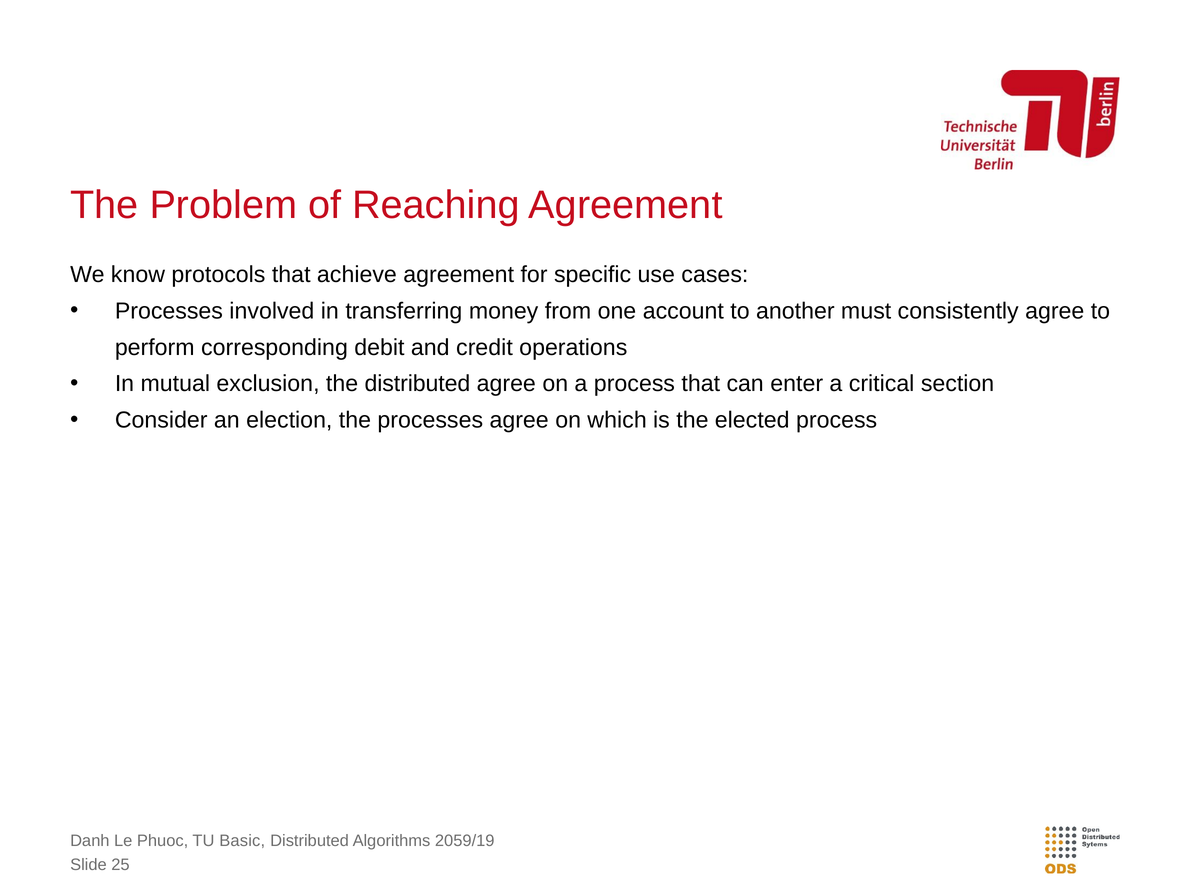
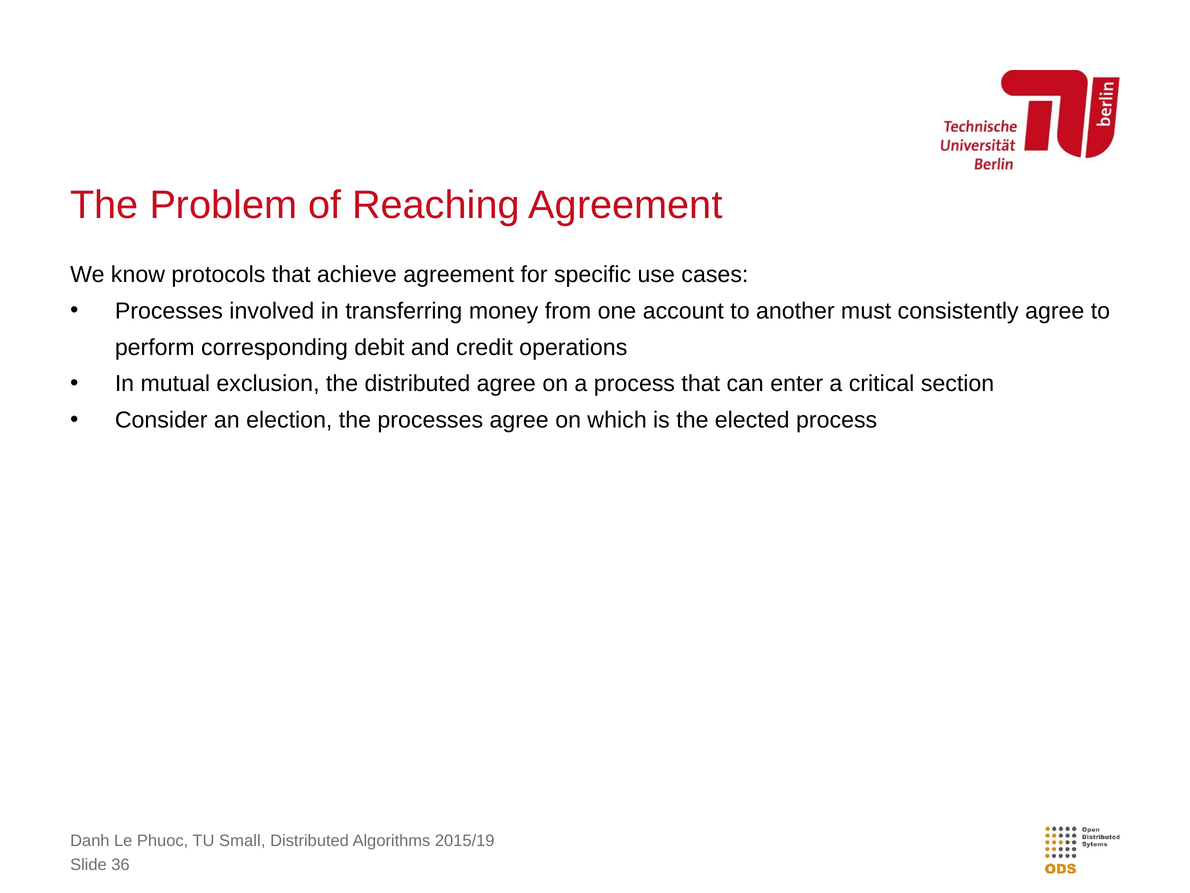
Basic: Basic -> Small
2059/19: 2059/19 -> 2015/19
25: 25 -> 36
